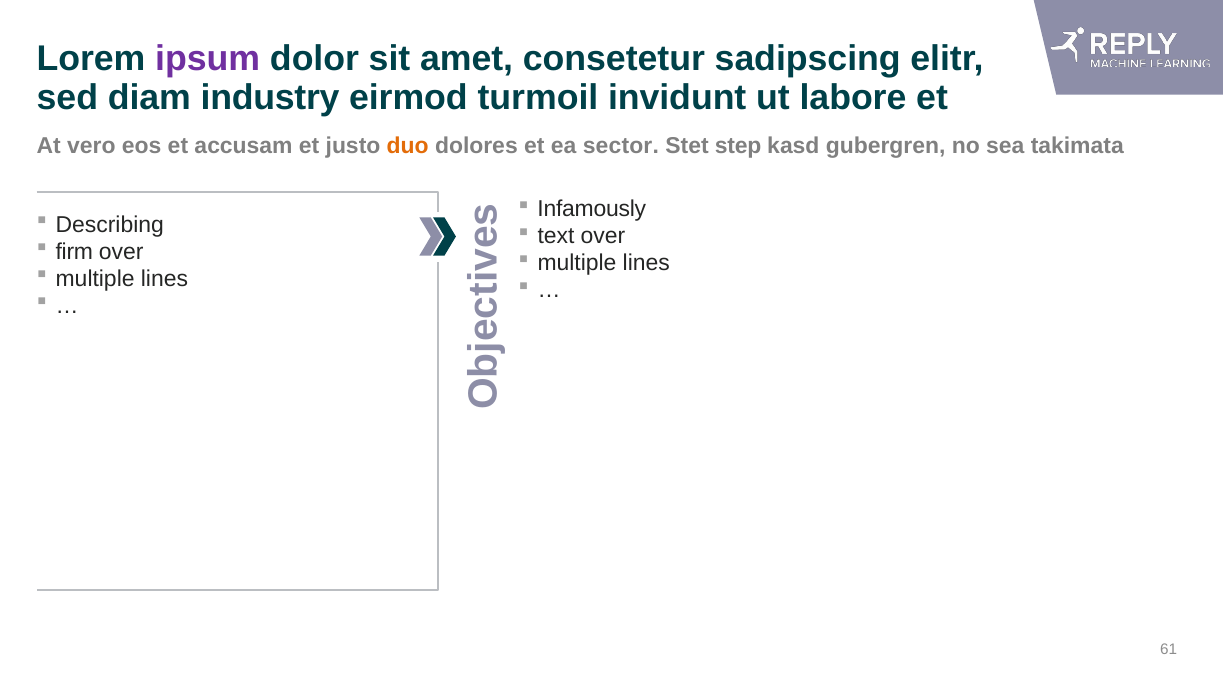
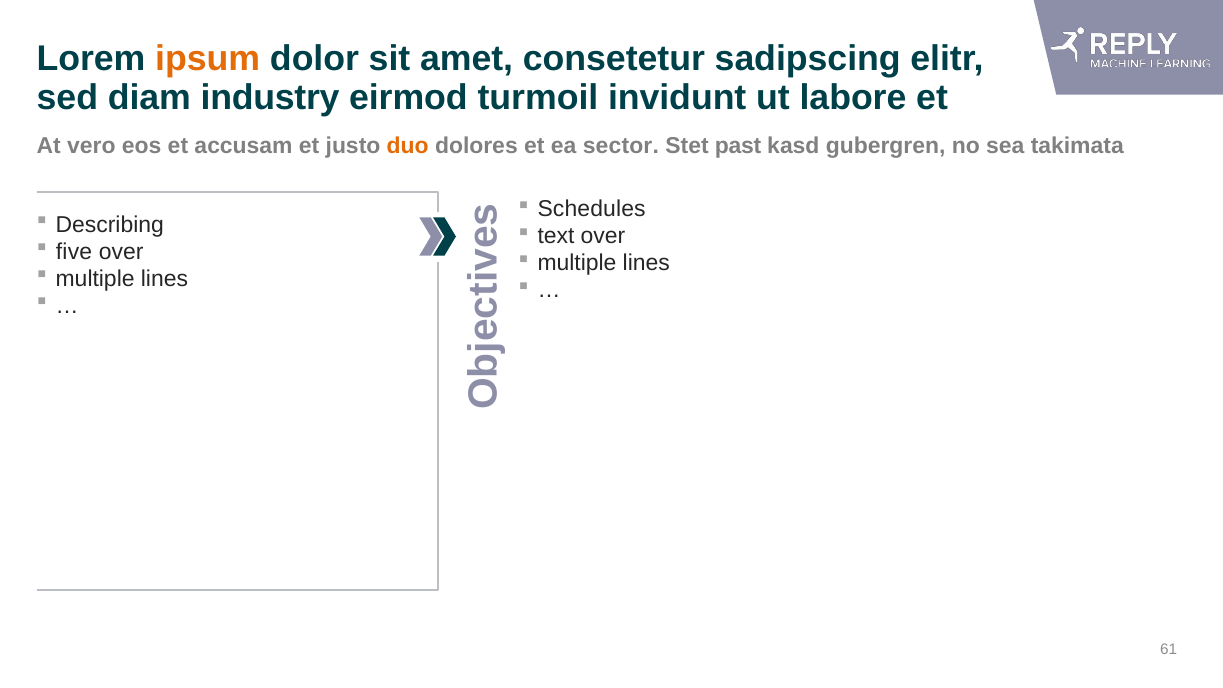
ipsum colour: purple -> orange
step: step -> past
Infamously: Infamously -> Schedules
firm: firm -> five
